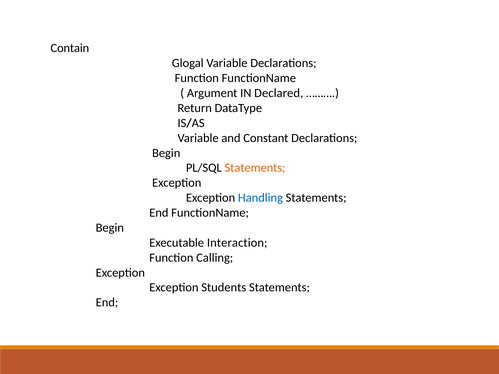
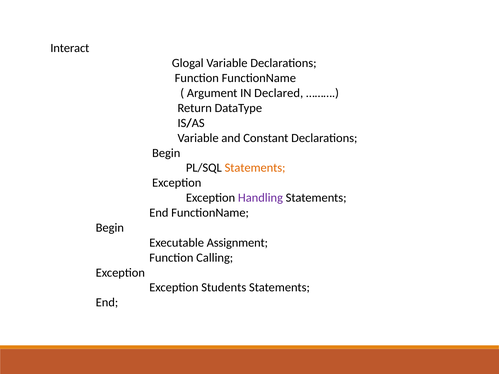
Contain: Contain -> Interact
Handling colour: blue -> purple
Interaction: Interaction -> Assignment
